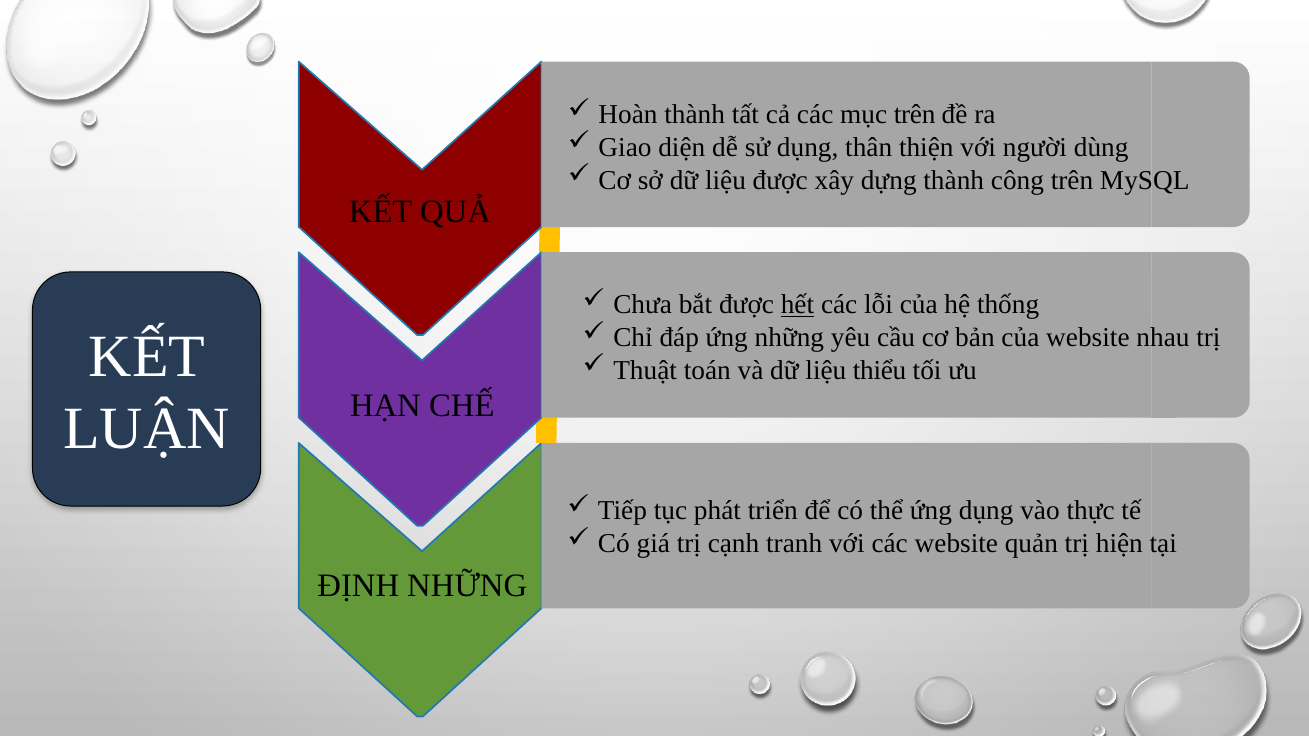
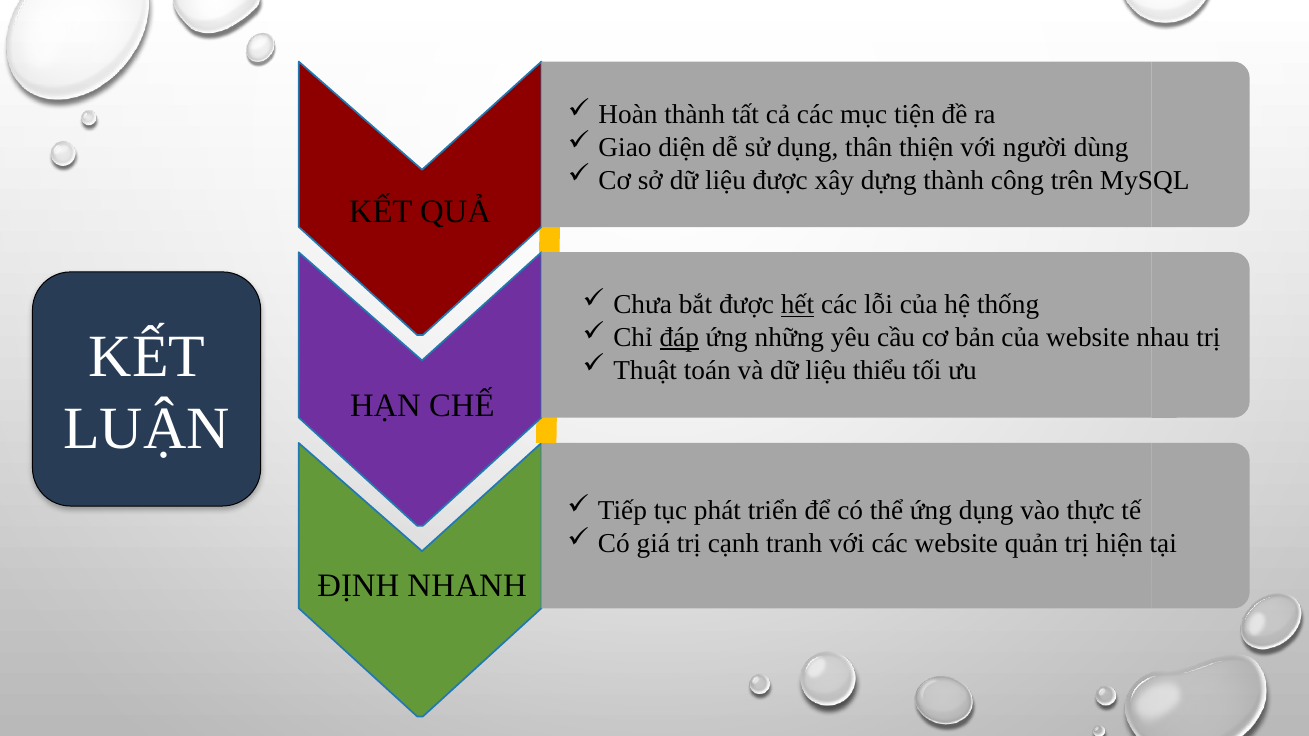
mục trên: trên -> tiện
đáp underline: none -> present
ĐỊNH NHỮNG: NHỮNG -> NHANH
